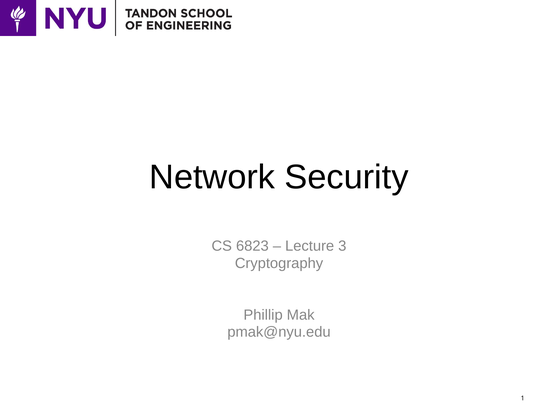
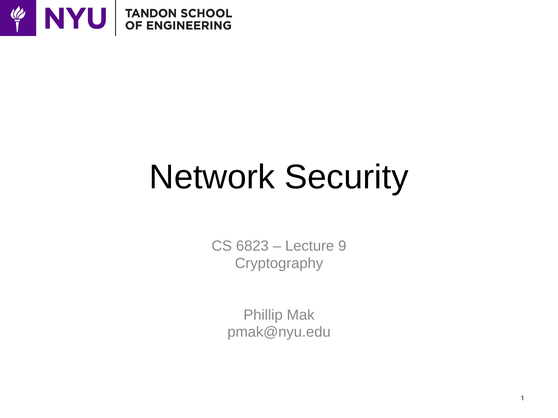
3: 3 -> 9
